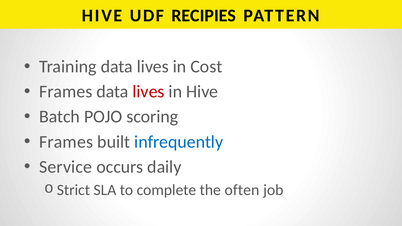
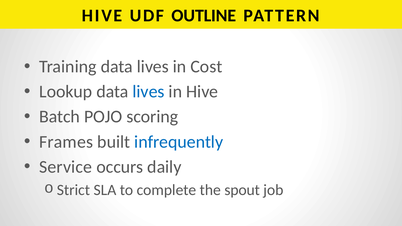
RECIPIES: RECIPIES -> OUTLINE
Frames at (66, 92): Frames -> Lookup
lives at (149, 92) colour: red -> blue
often: often -> spout
